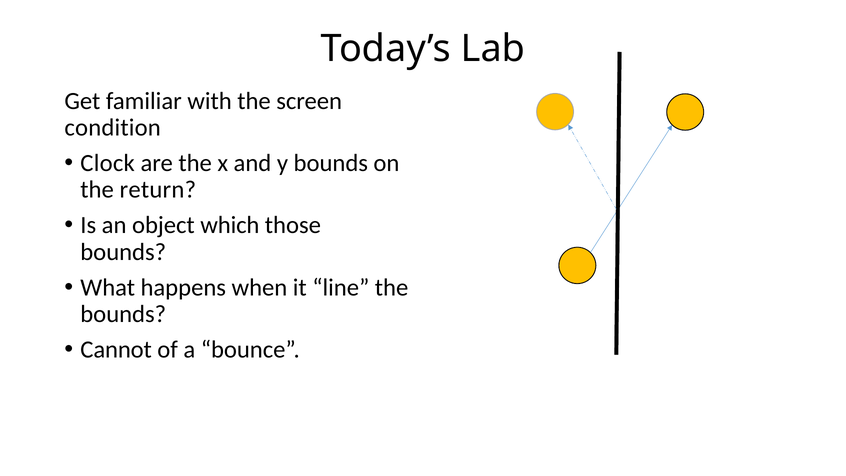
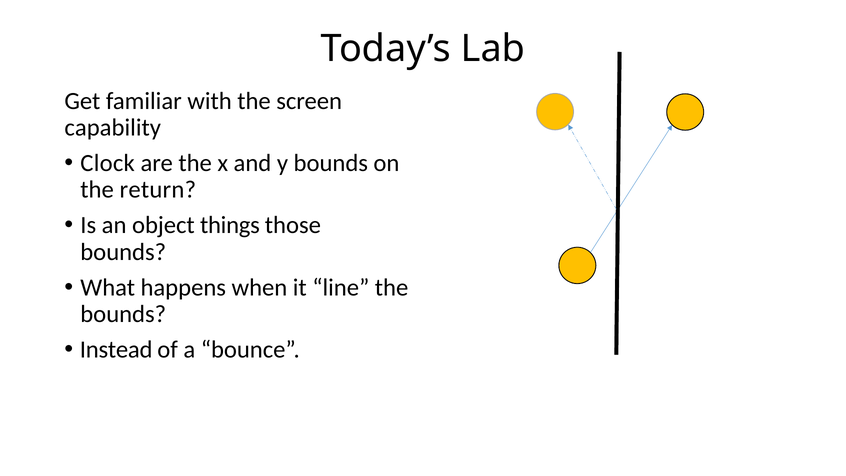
condition: condition -> capability
which: which -> things
Cannot: Cannot -> Instead
